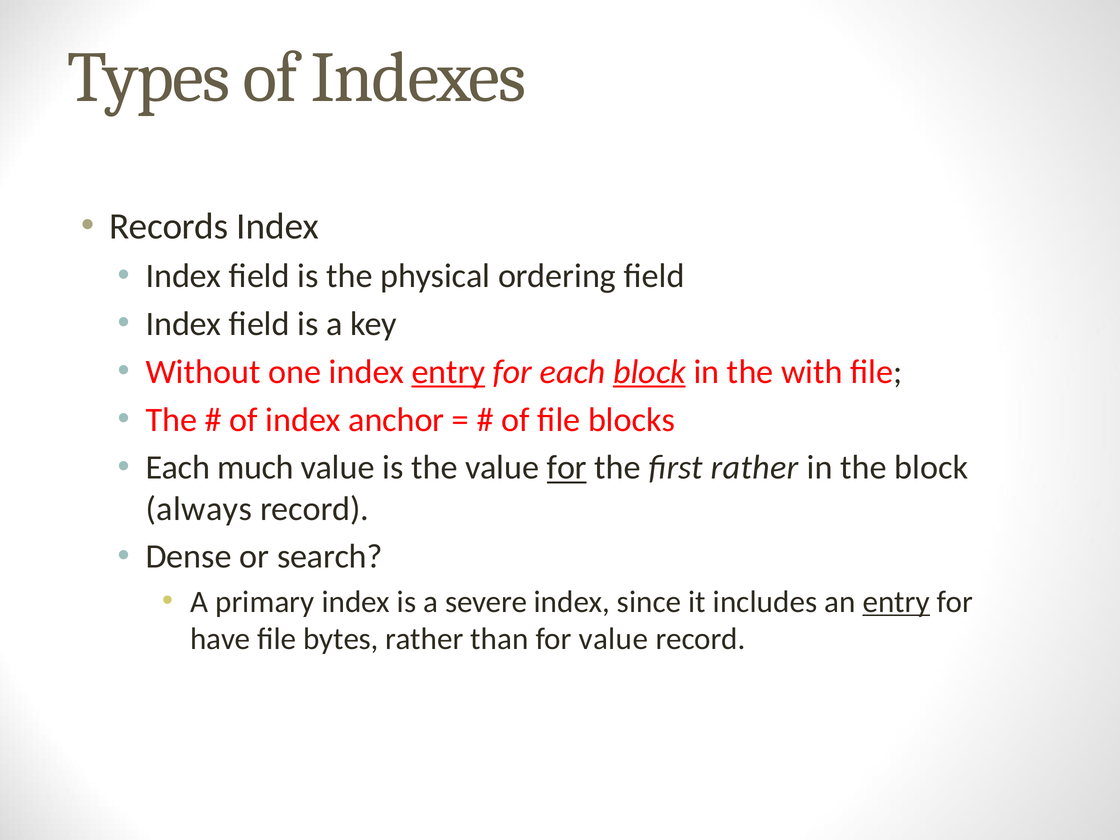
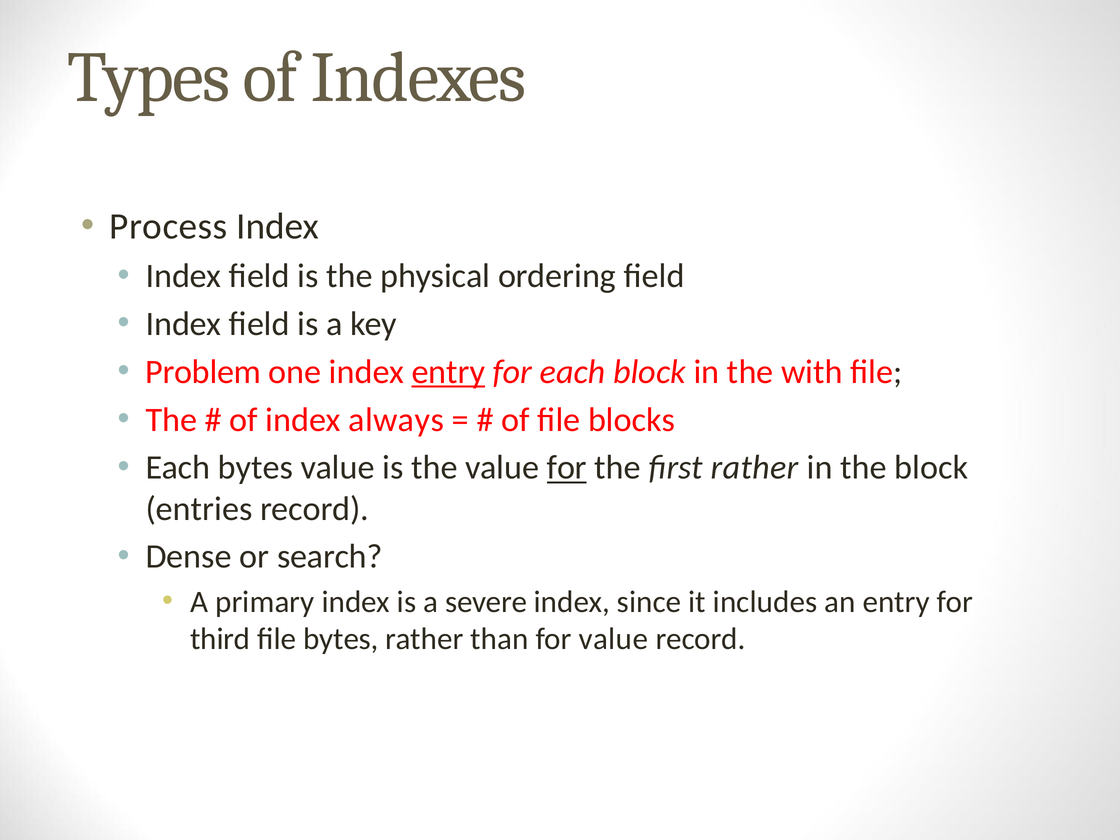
Records: Records -> Process
Without: Without -> Problem
block at (649, 372) underline: present -> none
anchor: anchor -> always
Each much: much -> bytes
always: always -> entries
entry at (896, 602) underline: present -> none
have: have -> third
